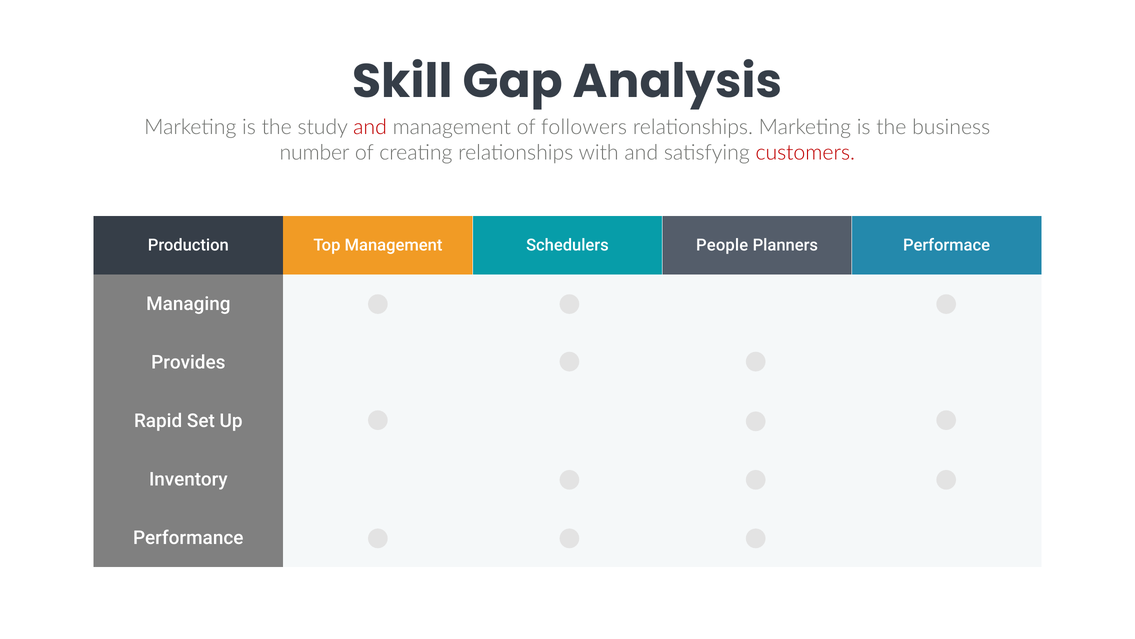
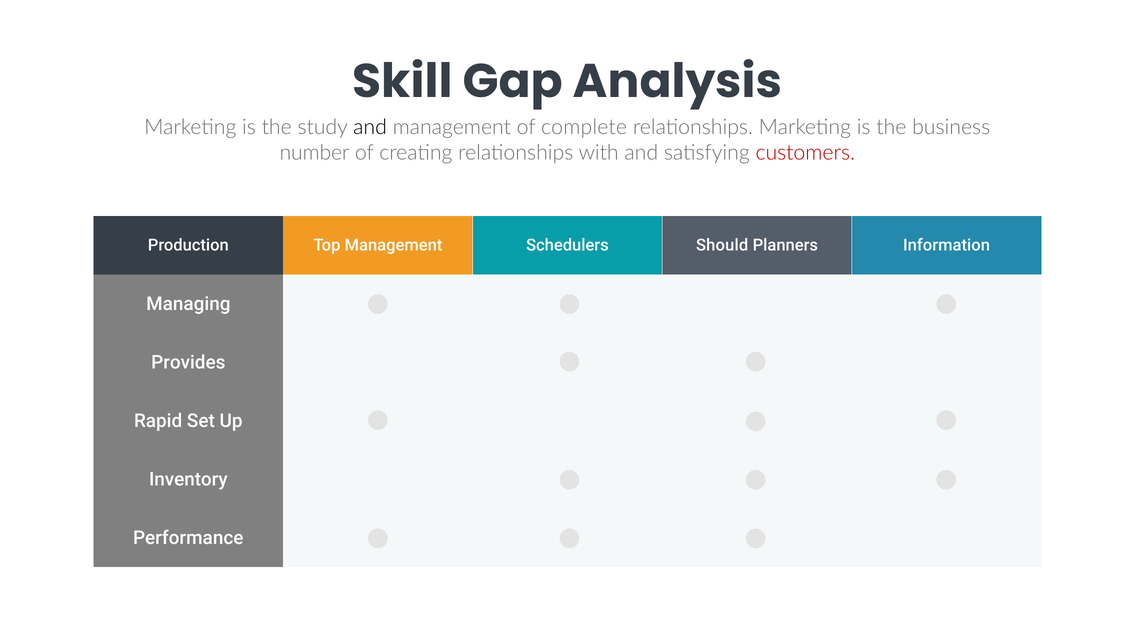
and at (370, 127) colour: red -> black
followers: followers -> complete
People: People -> Should
Performace: Performace -> Information
